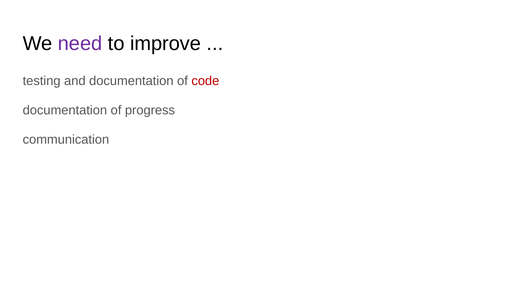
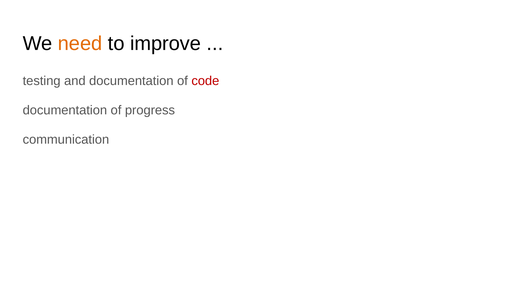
need colour: purple -> orange
